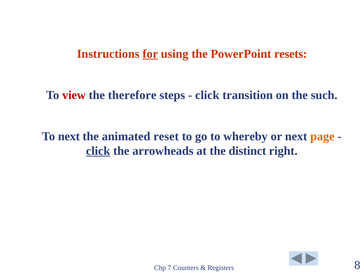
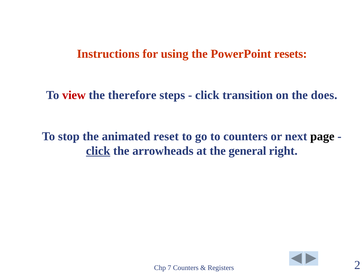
for underline: present -> none
such: such -> does
To next: next -> stop
to whereby: whereby -> counters
page colour: orange -> black
distinct: distinct -> general
8: 8 -> 2
